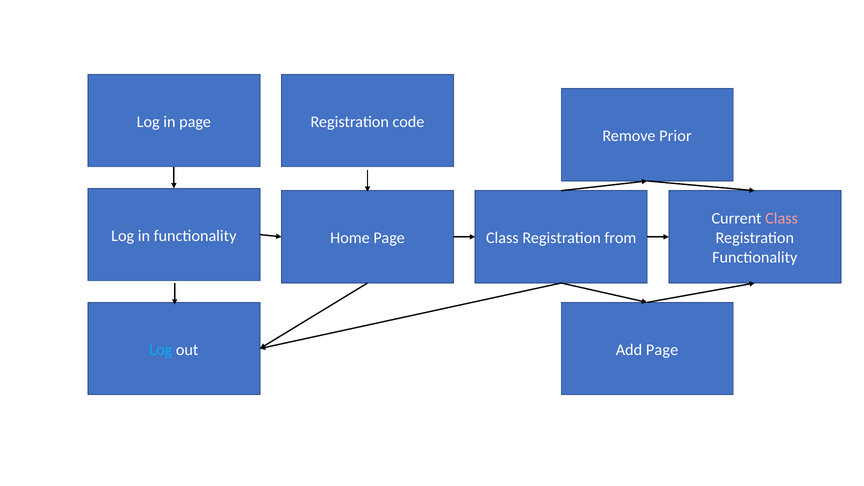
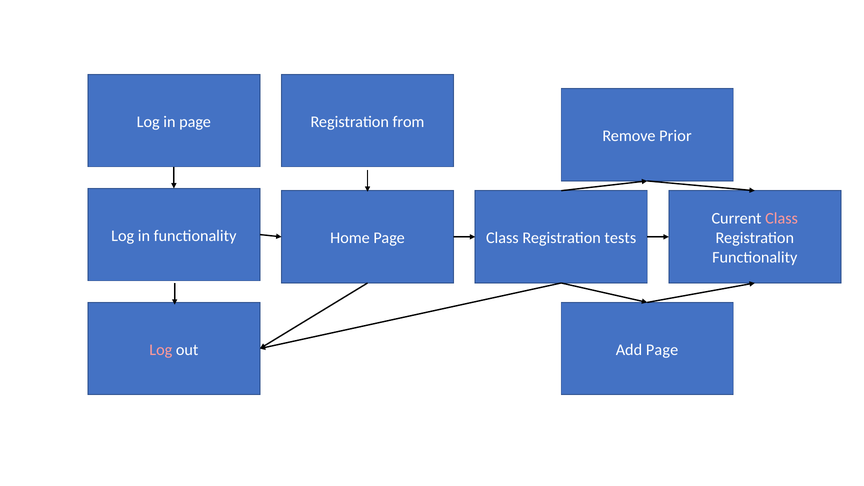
code: code -> from
from: from -> tests
Log at (161, 350) colour: light blue -> pink
